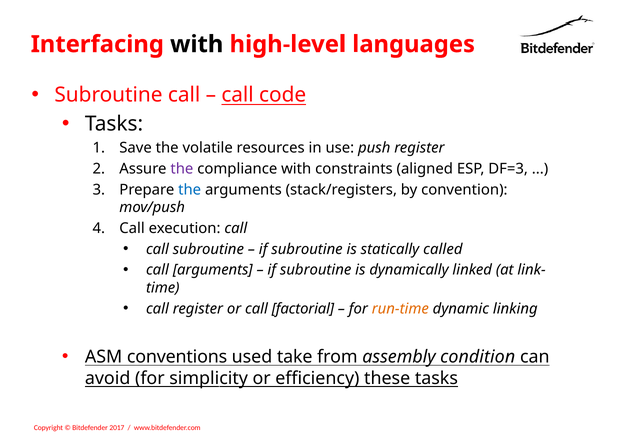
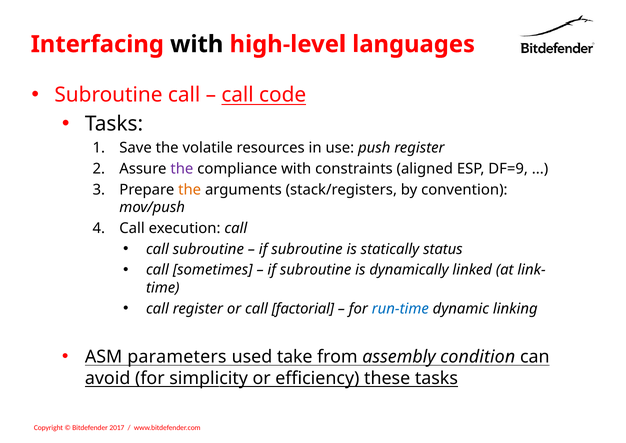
DF=3: DF=3 -> DF=9
the at (190, 190) colour: blue -> orange
called: called -> status
call arguments: arguments -> sometimes
run-time colour: orange -> blue
conventions: conventions -> parameters
